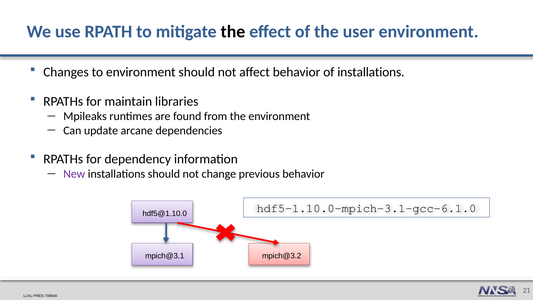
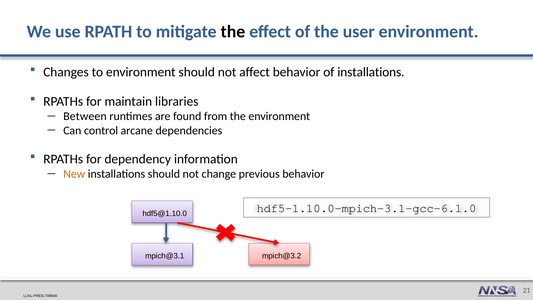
Mpileaks: Mpileaks -> Between
update: update -> control
New colour: purple -> orange
